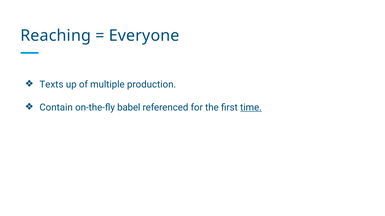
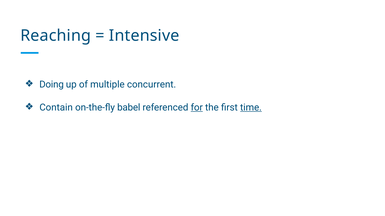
Everyone: Everyone -> Intensive
Texts: Texts -> Doing
production: production -> concurrent
for underline: none -> present
